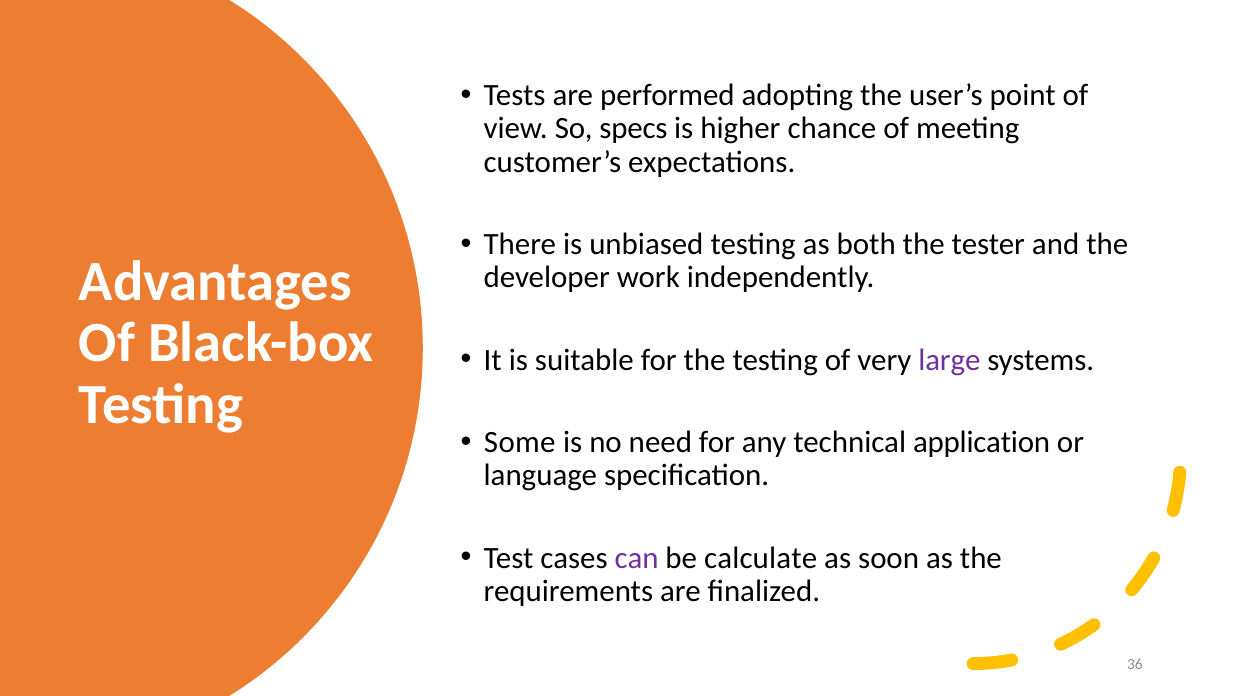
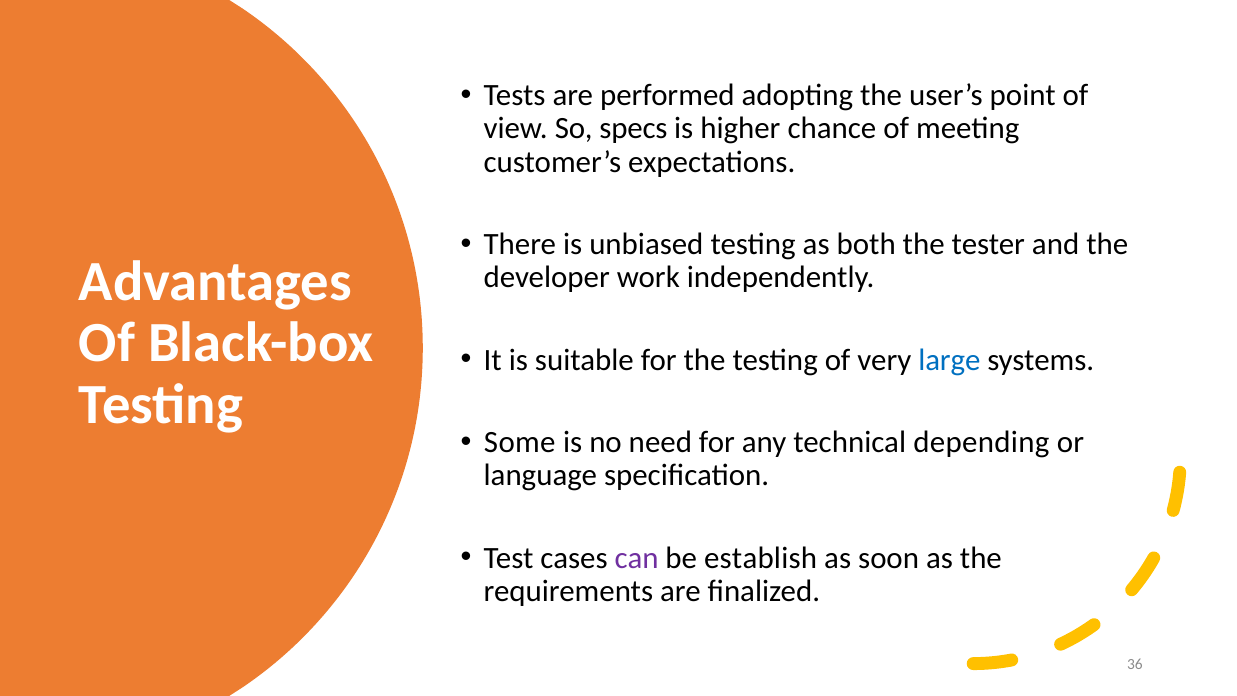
large colour: purple -> blue
application: application -> depending
calculate: calculate -> establish
